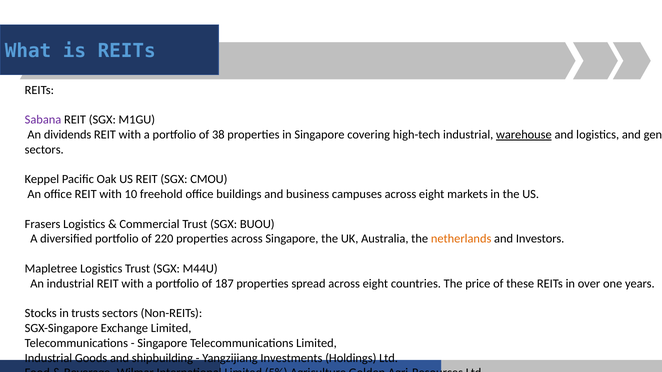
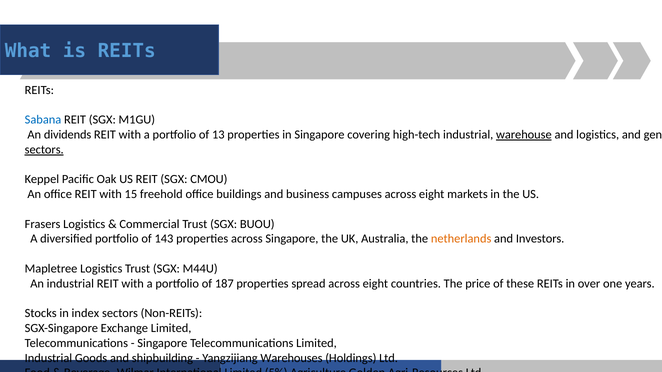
Sabana colour: purple -> blue
38: 38 -> 13
sectors at (44, 150) underline: none -> present
10: 10 -> 15
220: 220 -> 143
trusts: trusts -> index
Investments: Investments -> Warehouses
